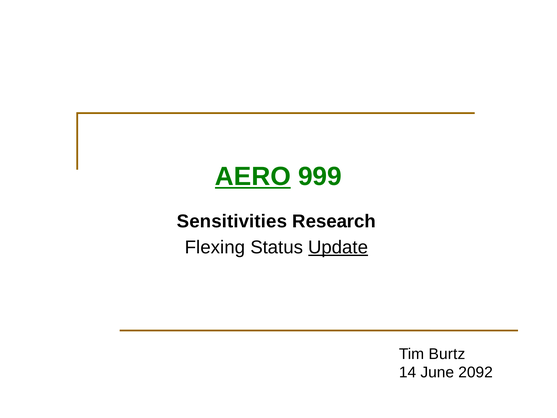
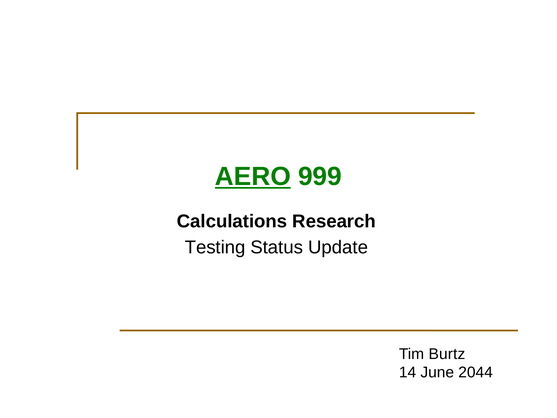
Sensitivities: Sensitivities -> Calculations
Flexing: Flexing -> Testing
Update underline: present -> none
2092: 2092 -> 2044
